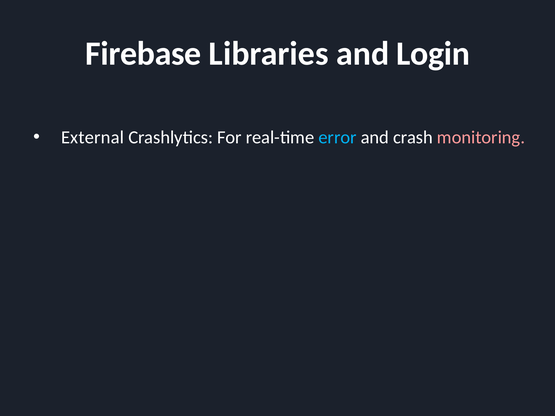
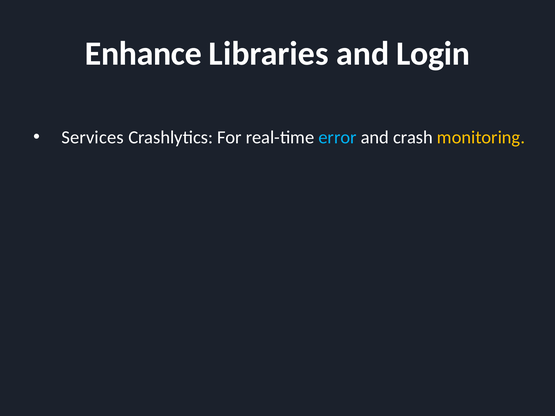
Firebase: Firebase -> Enhance
External: External -> Services
monitoring colour: pink -> yellow
